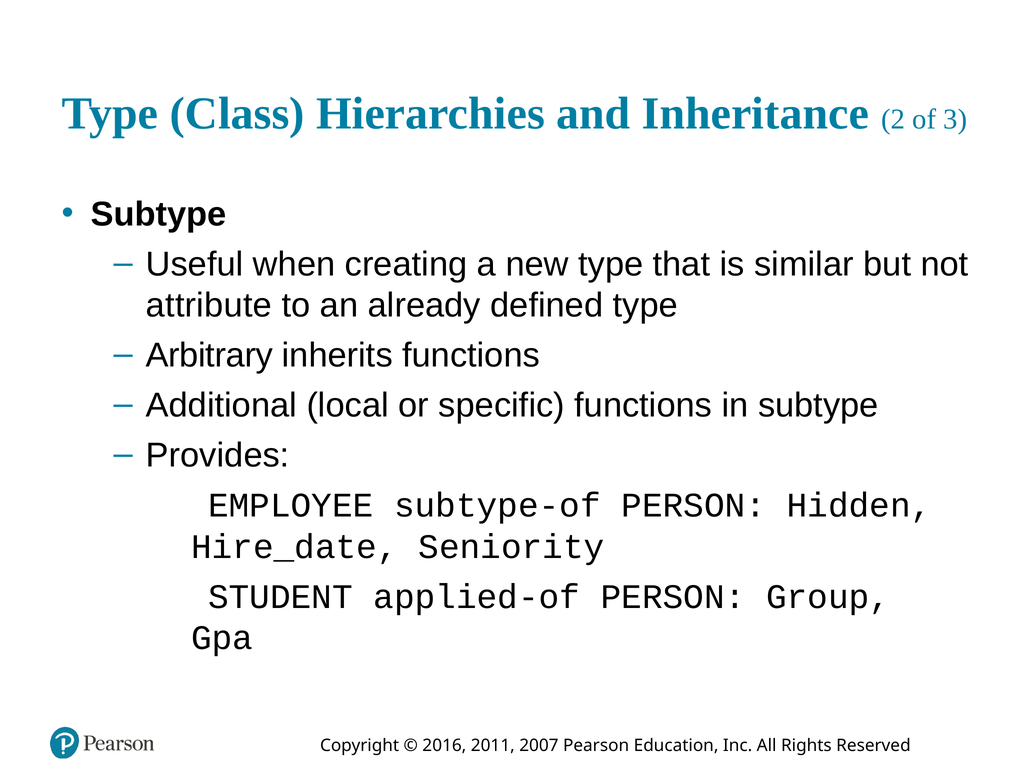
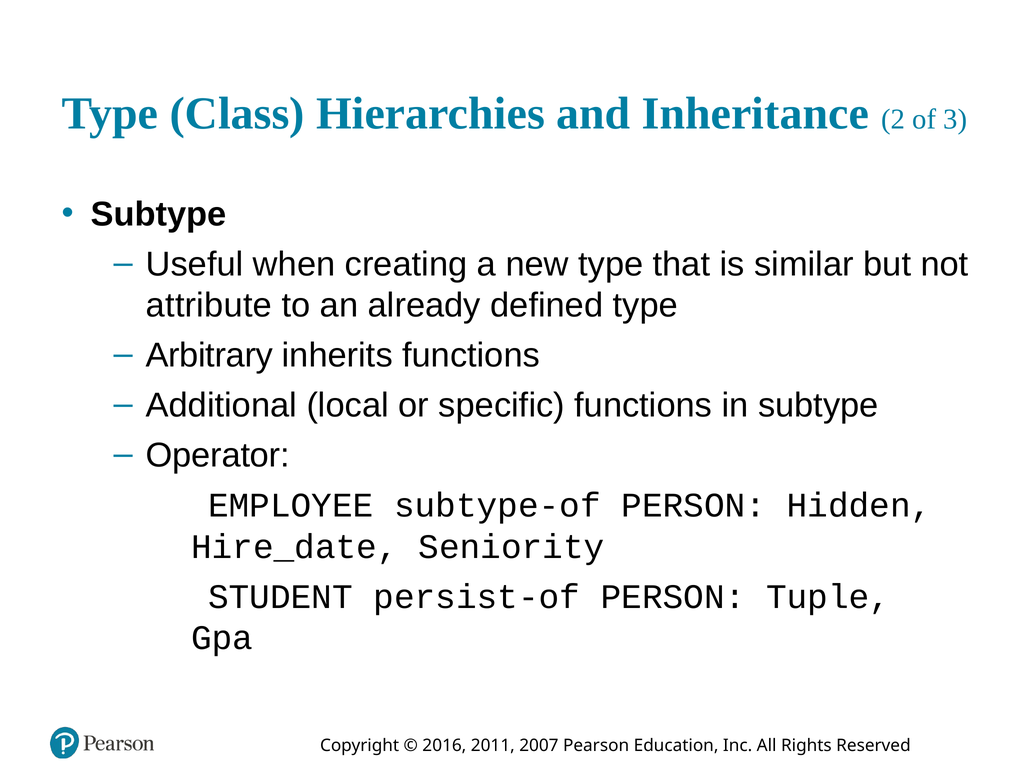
Provides: Provides -> Operator
applied-of: applied-of -> persist-of
Group: Group -> Tuple
